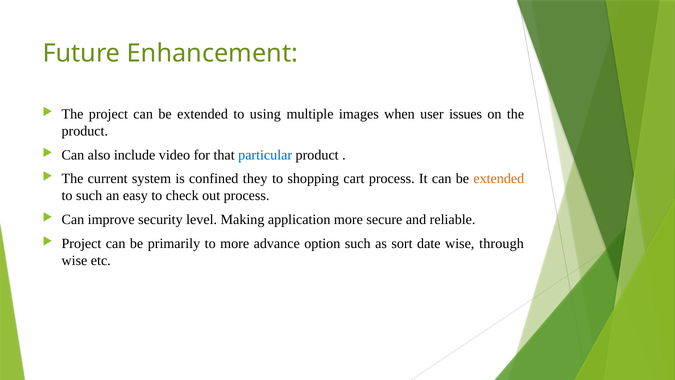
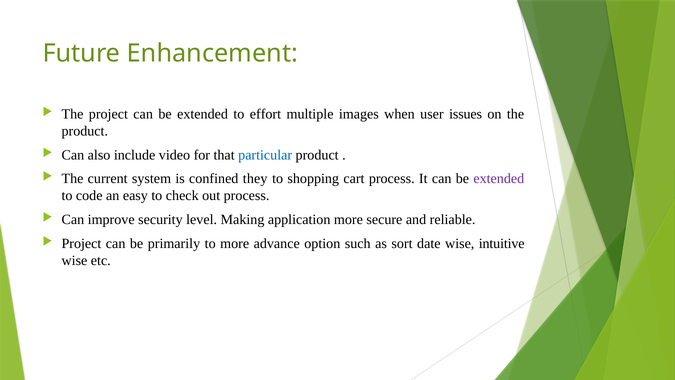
using: using -> effort
extended at (499, 179) colour: orange -> purple
to such: such -> code
through: through -> intuitive
